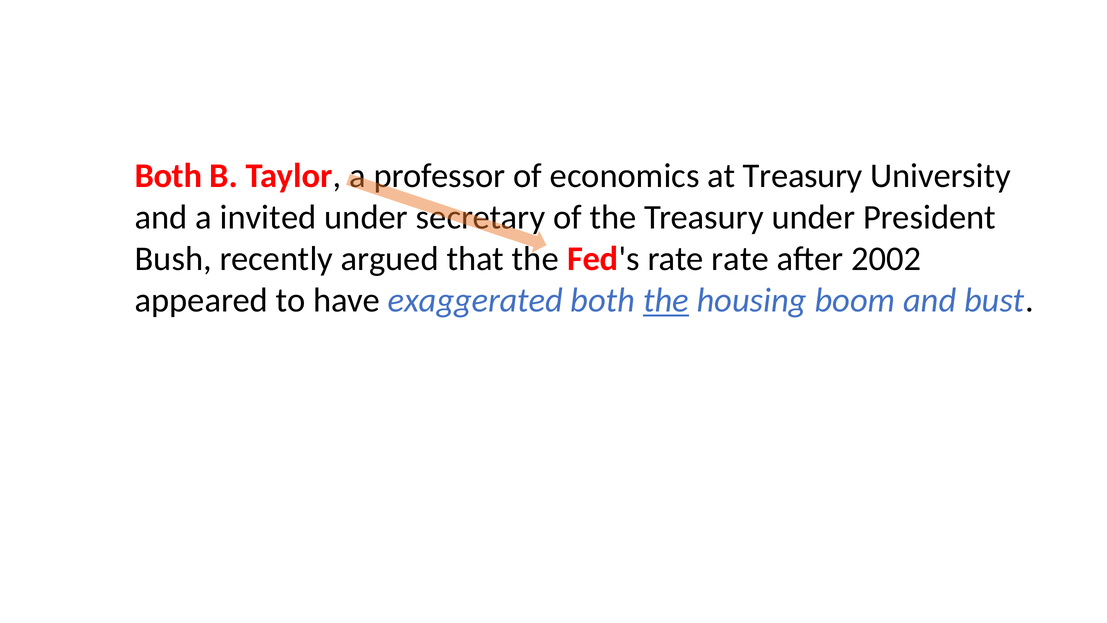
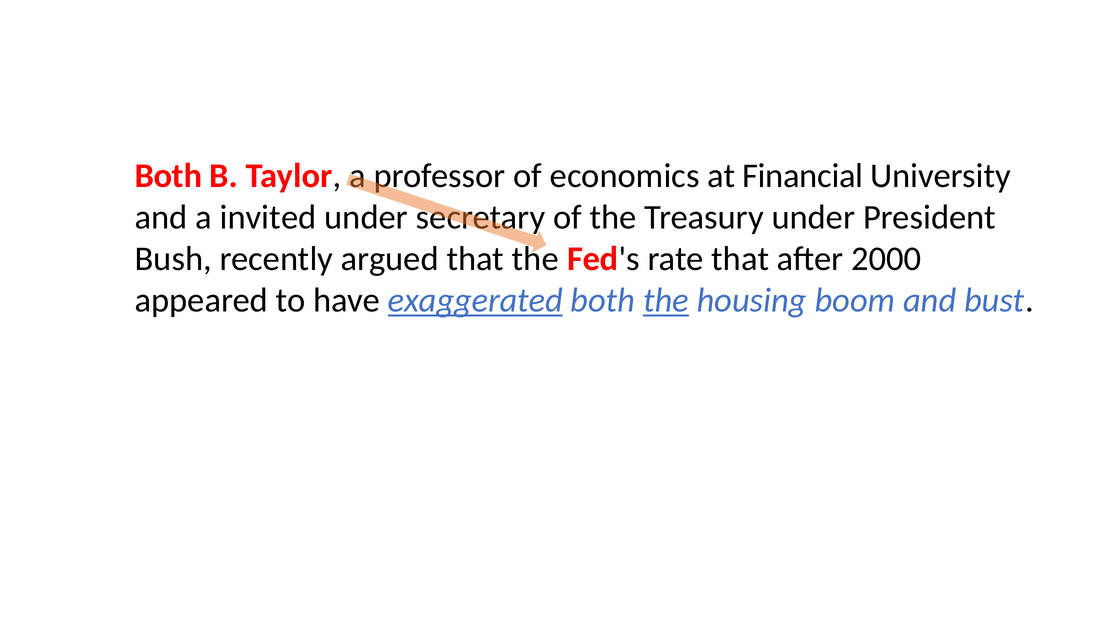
at Treasury: Treasury -> Financial
rate rate: rate -> that
2002: 2002 -> 2000
exaggerated underline: none -> present
